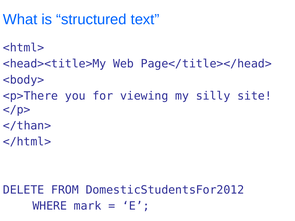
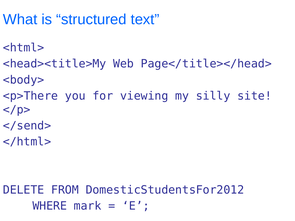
</than>: </than> -> </send>
